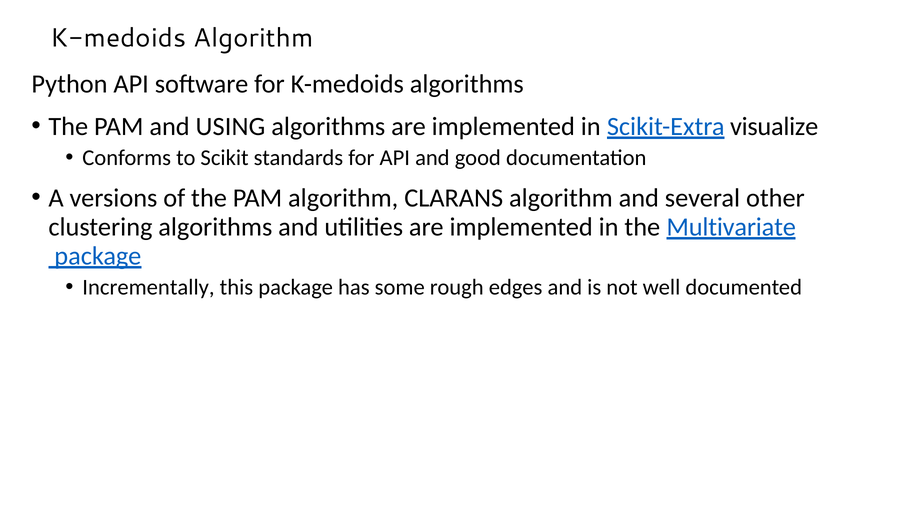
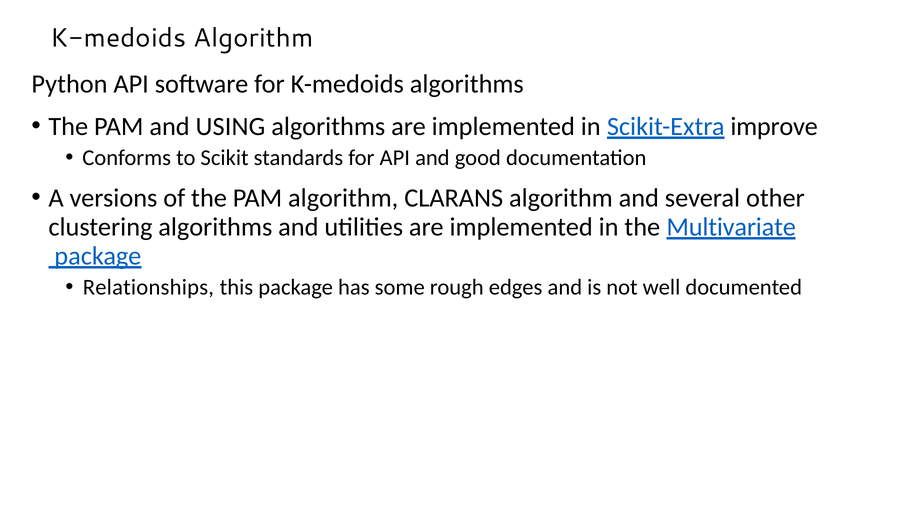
visualize: visualize -> improve
Incrementally: Incrementally -> Relationships
